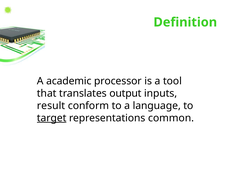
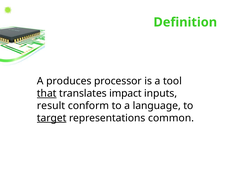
academic: academic -> produces
that underline: none -> present
output: output -> impact
